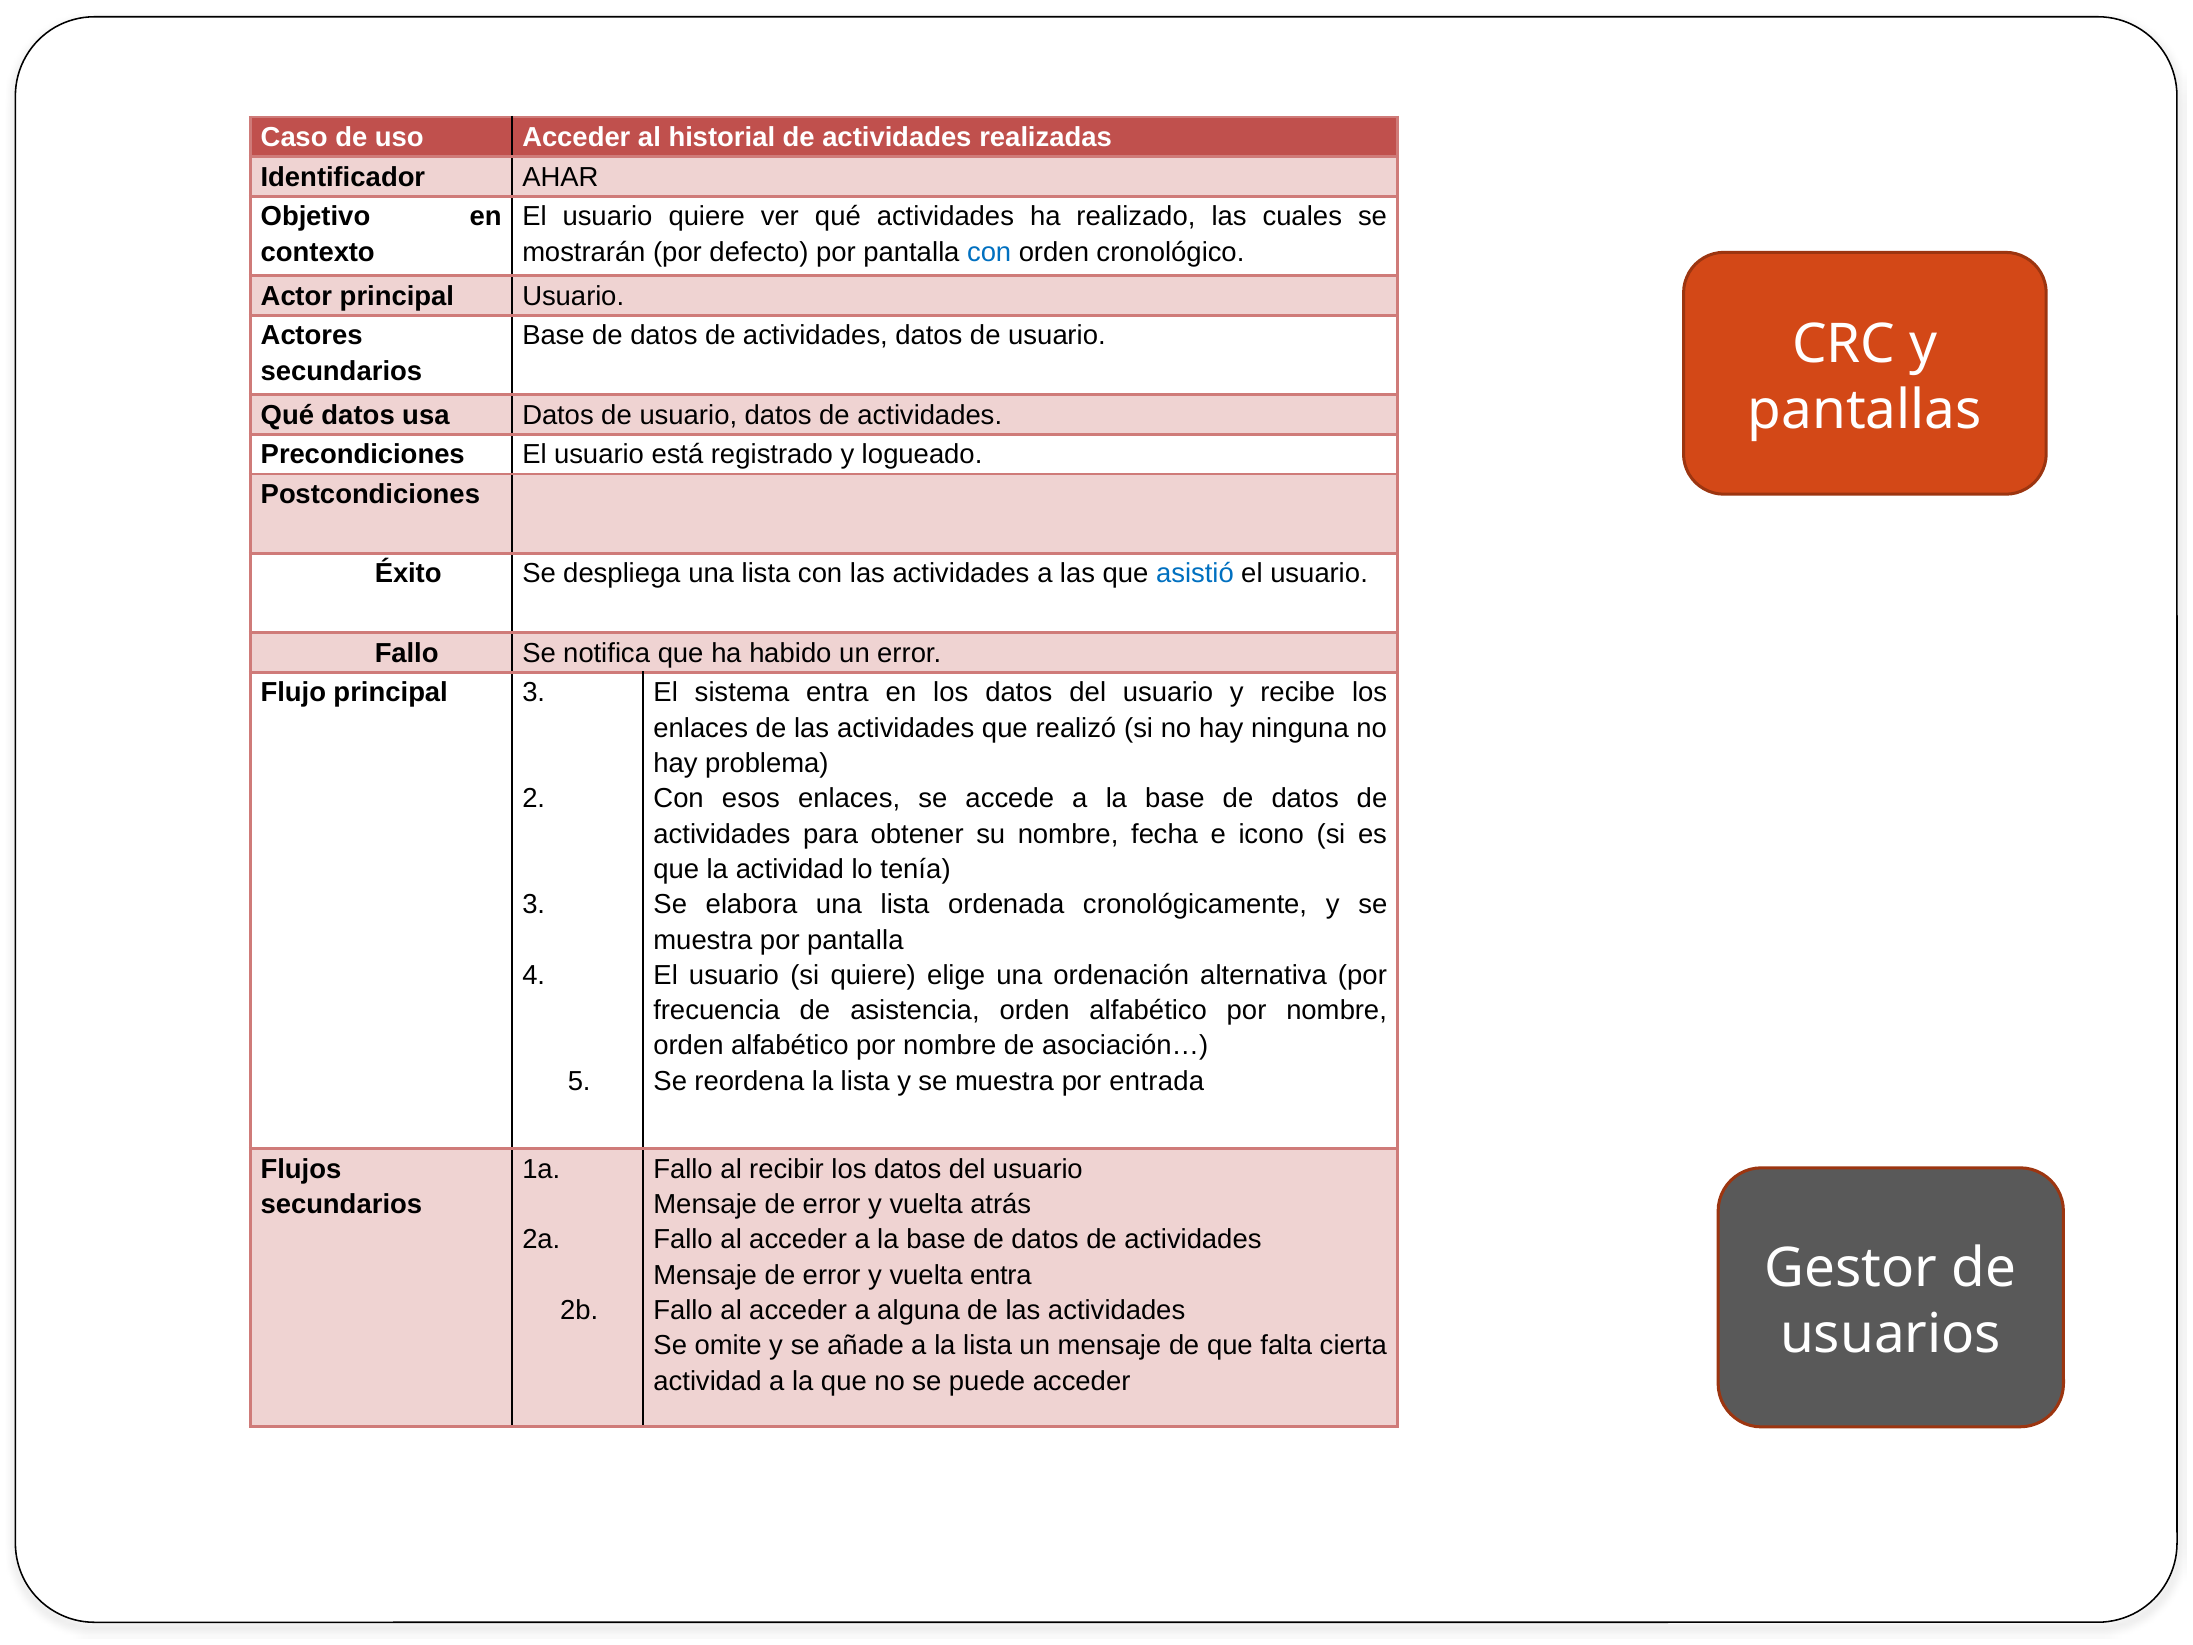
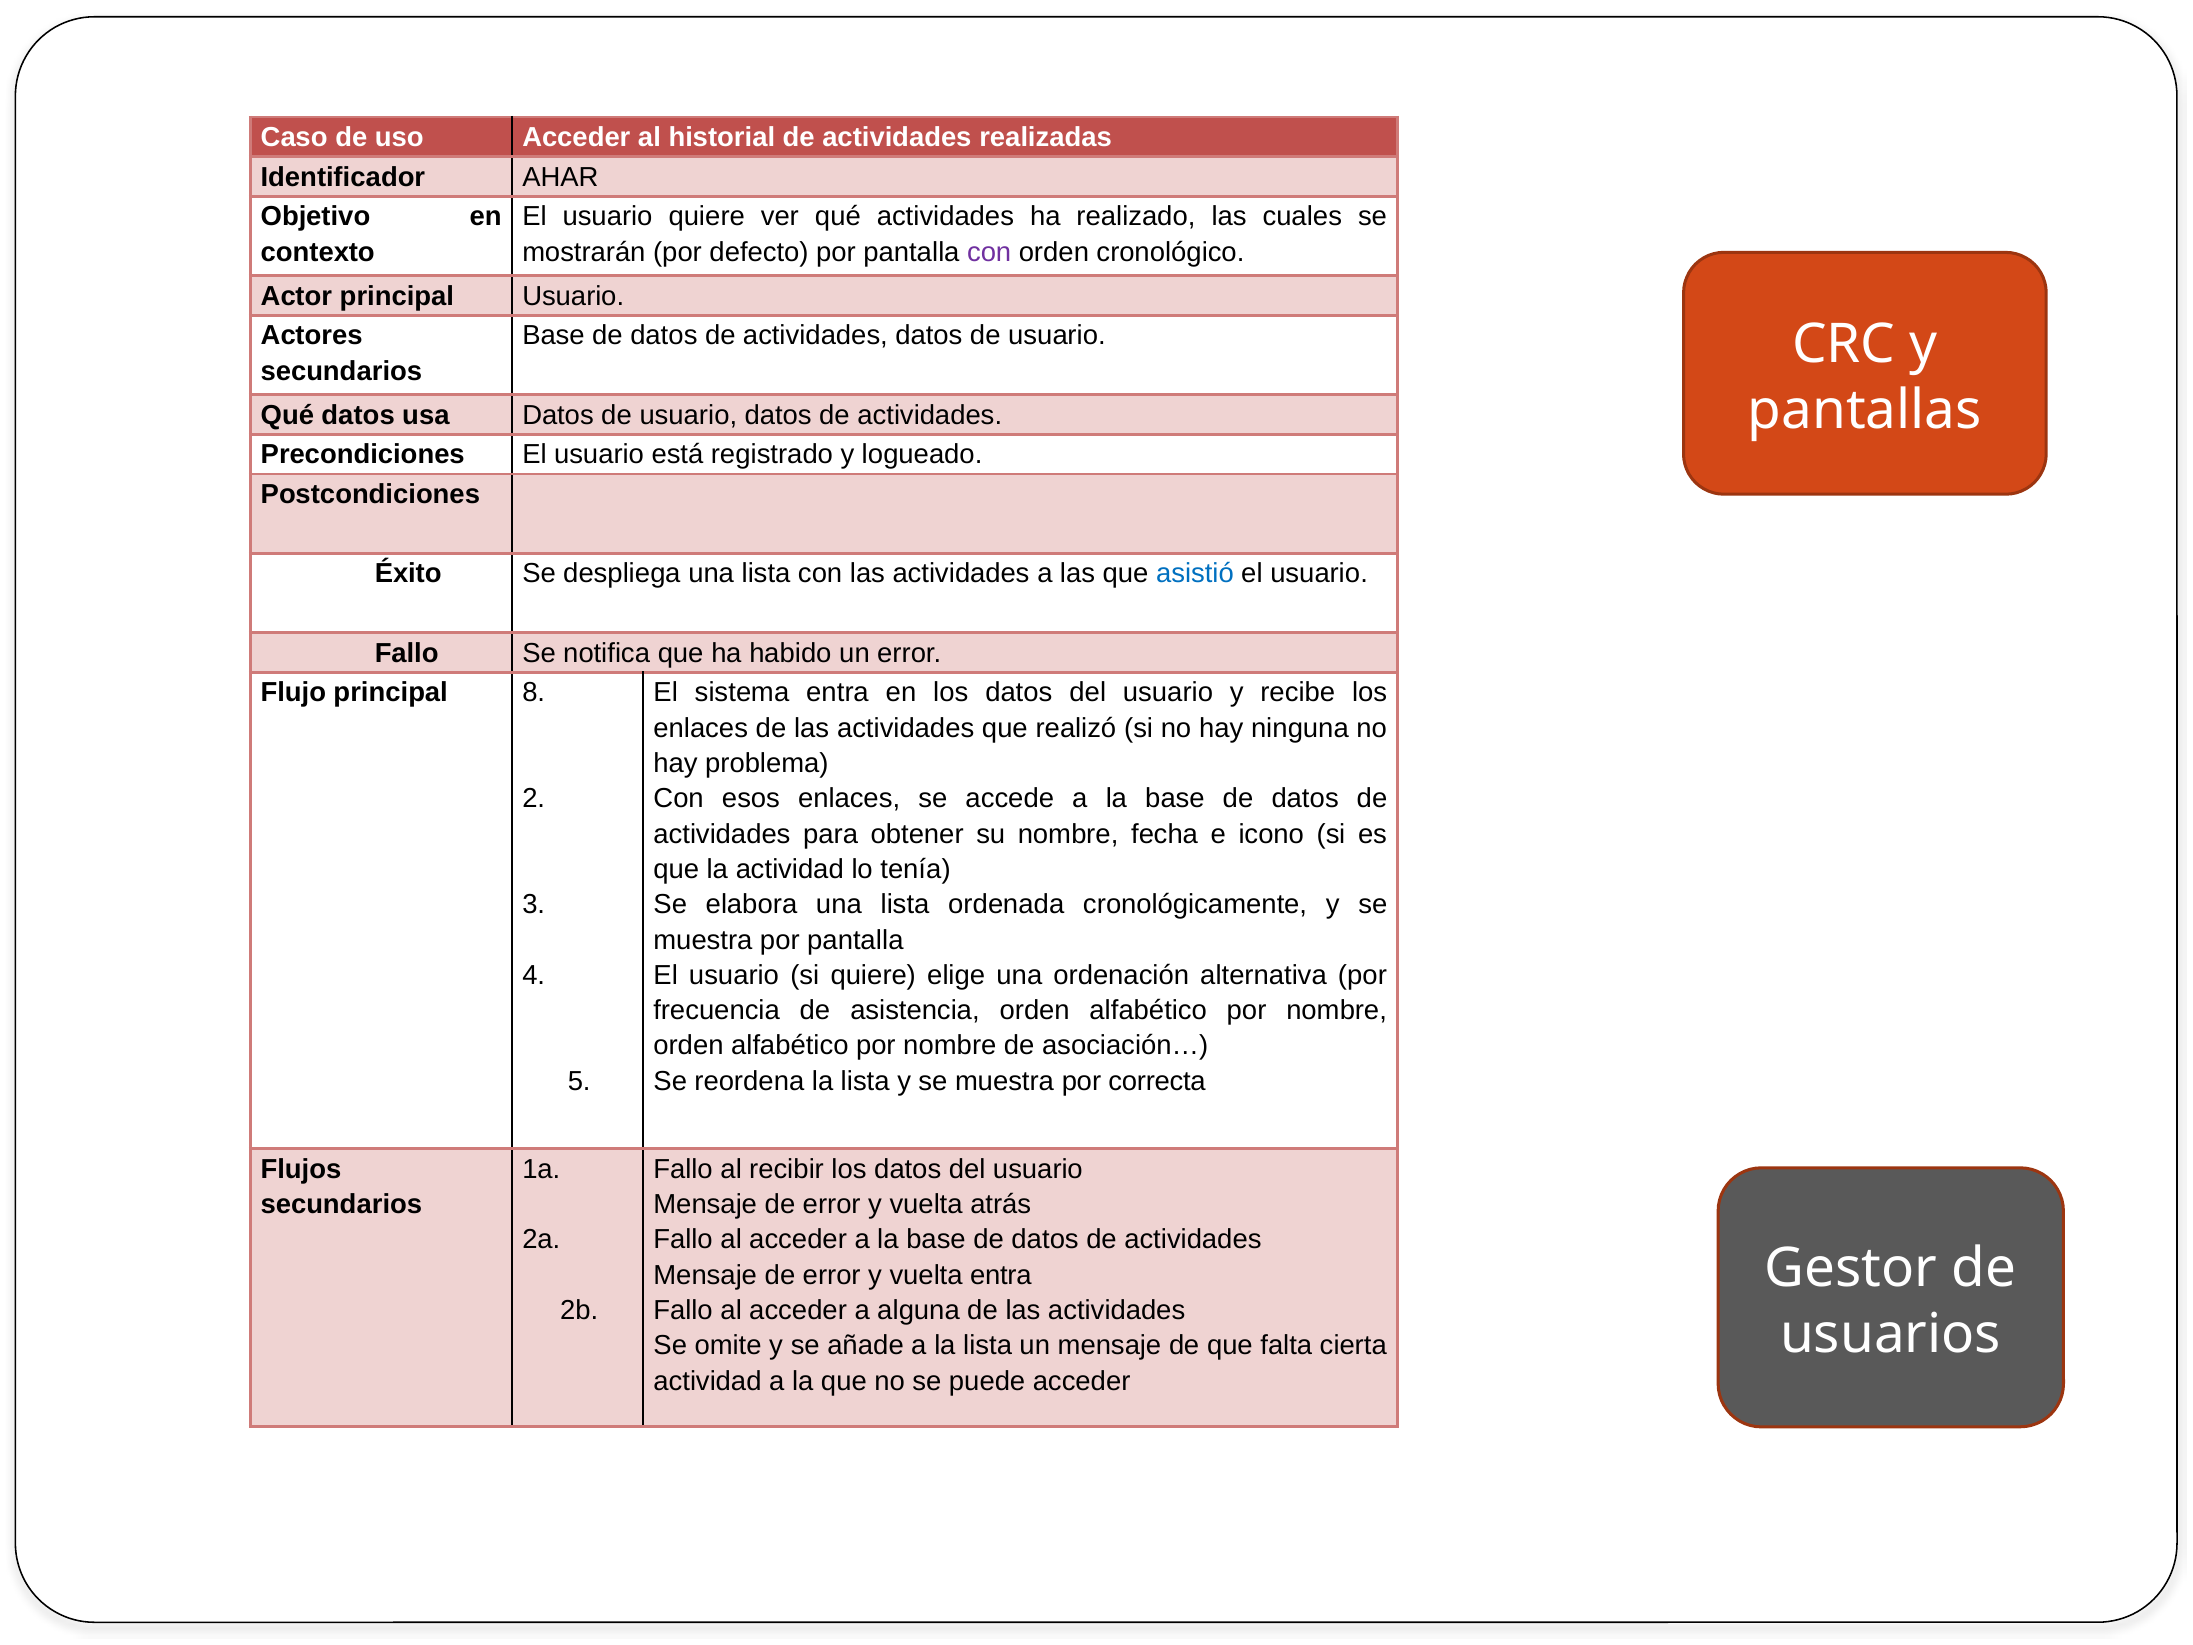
con at (989, 252) colour: blue -> purple
principal 3: 3 -> 8
entrada: entrada -> correcta
